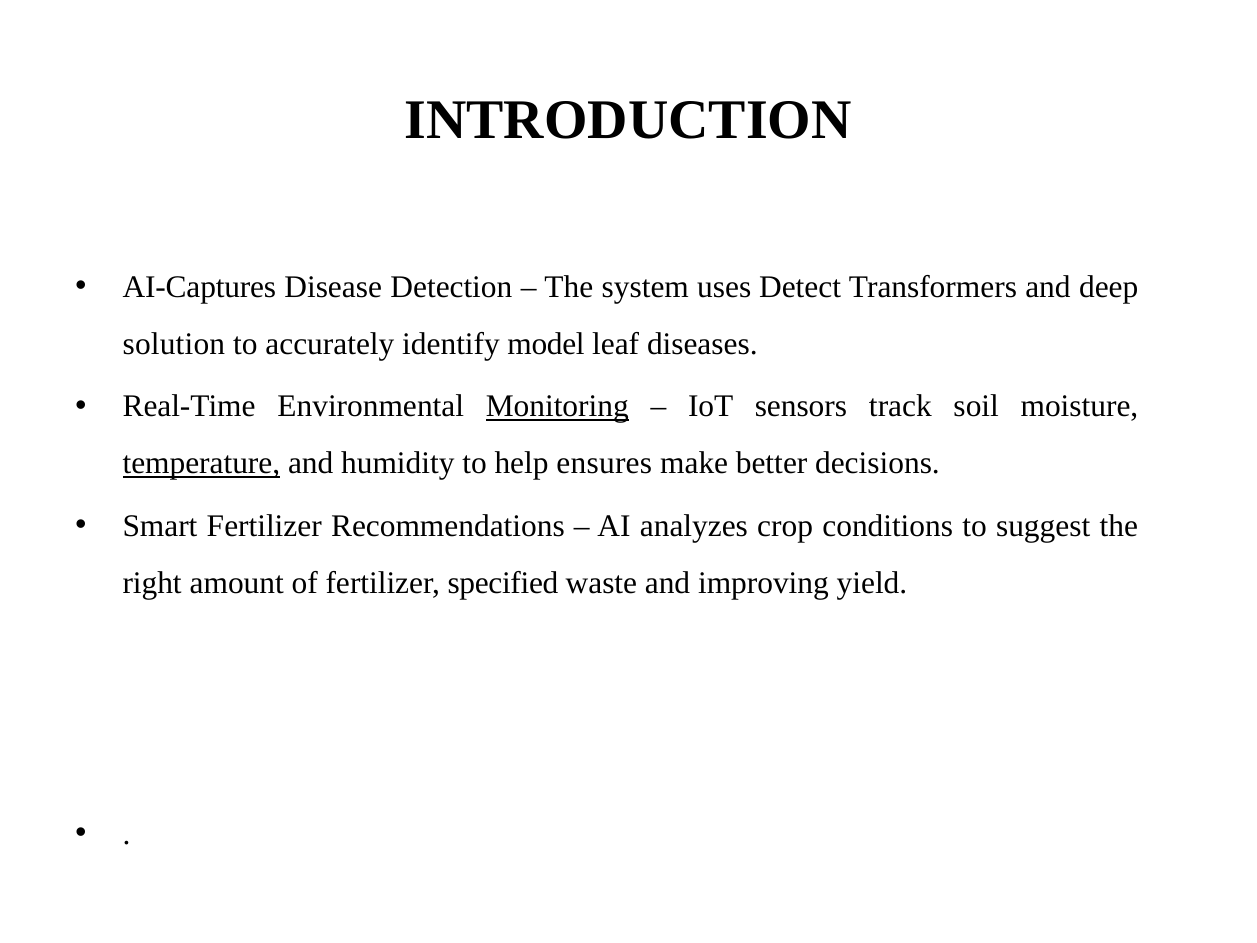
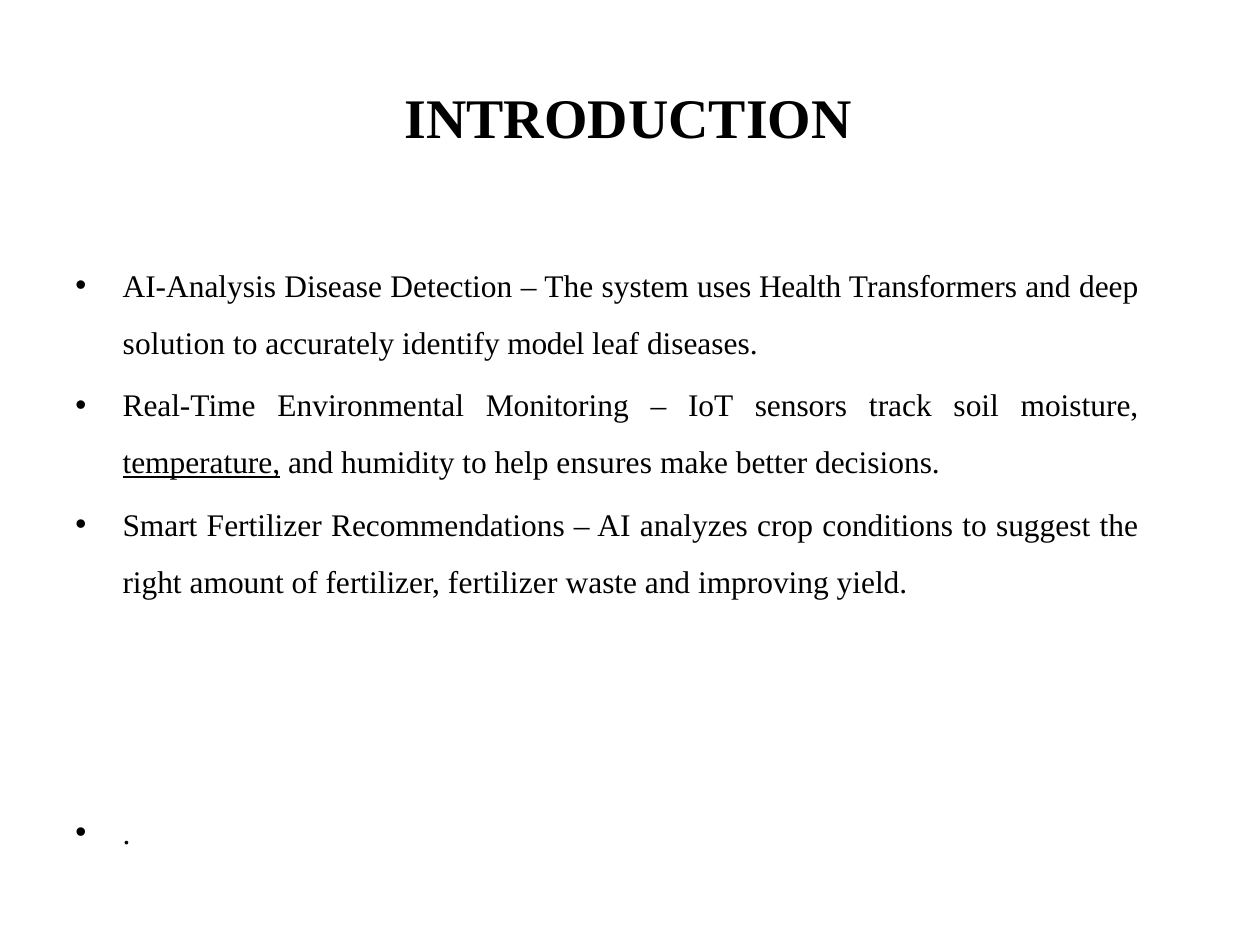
AI-Captures: AI-Captures -> AI-Analysis
Detect: Detect -> Health
Monitoring underline: present -> none
fertilizer specified: specified -> fertilizer
